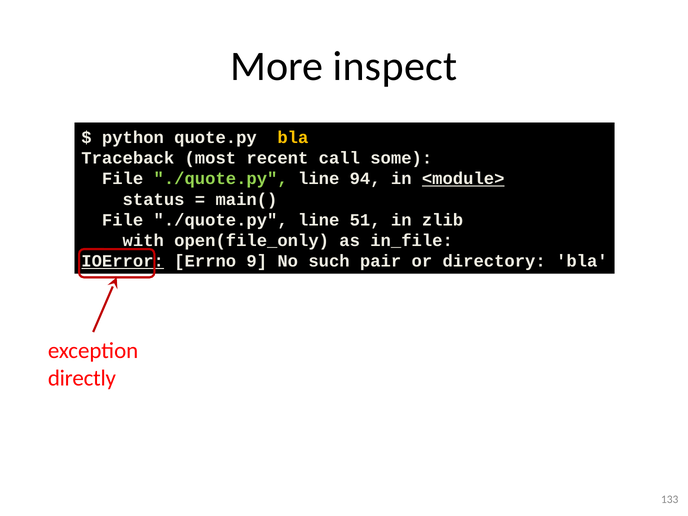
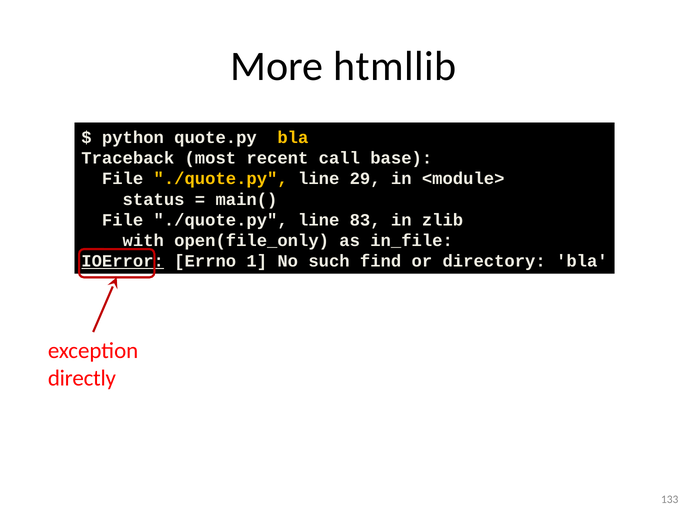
inspect: inspect -> htmllib
some: some -> base
./quote.py at (221, 179) colour: light green -> yellow
94: 94 -> 29
<module> underline: present -> none
51: 51 -> 83
9: 9 -> 1
pair: pair -> find
